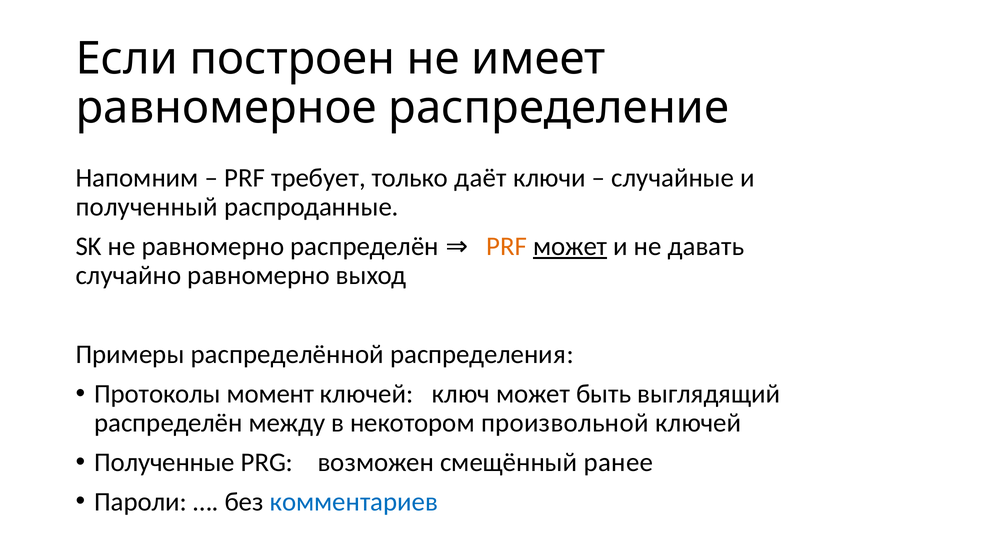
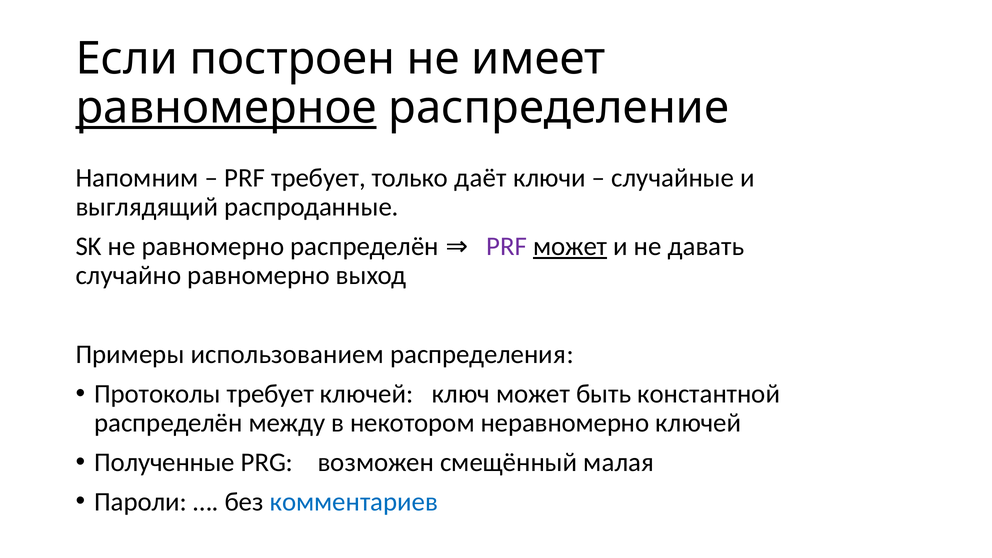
равномерное underline: none -> present
полученный: полученный -> выглядящий
PRF at (507, 246) colour: orange -> purple
распределённой: распределённой -> использованием
Протоколы момент: момент -> требует
выглядящий: выглядящий -> константной
произвольной: произвольной -> неравномерно
ранее: ранее -> малая
